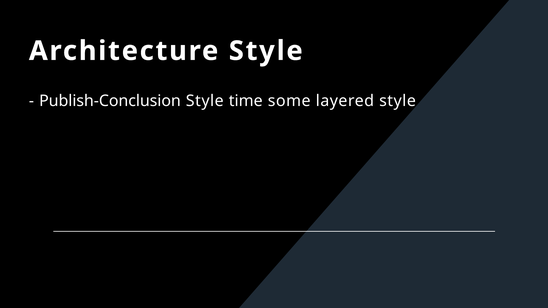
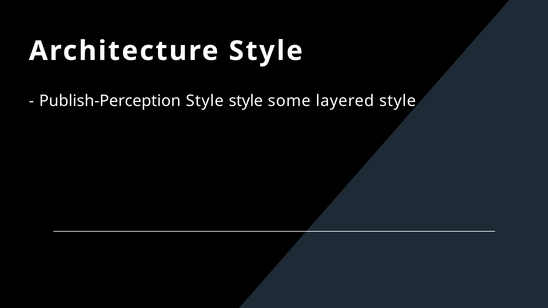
Publish-Conclusion: Publish-Conclusion -> Publish-Perception
Style time: time -> style
